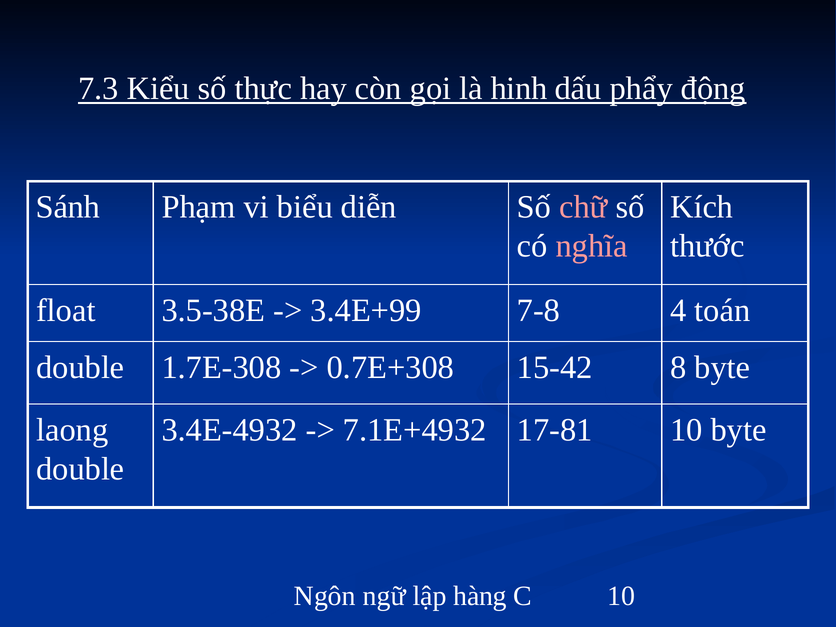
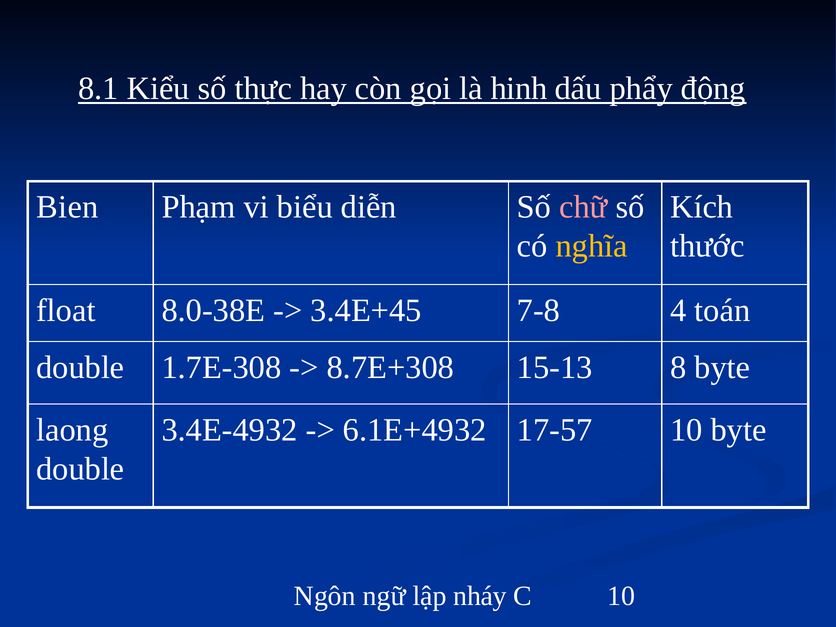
7.3: 7.3 -> 8.1
Sánh: Sánh -> Bien
nghĩa colour: pink -> yellow
3.5-38E: 3.5-38E -> 8.0-38E
3.4E+99: 3.4E+99 -> 3.4E+45
0.7E+308: 0.7E+308 -> 8.7E+308
15-42: 15-42 -> 15-13
7.1E+4932: 7.1E+4932 -> 6.1E+4932
17-81: 17-81 -> 17-57
hàng: hàng -> nháy
